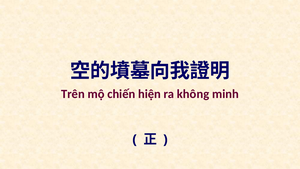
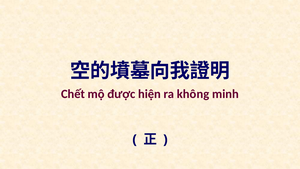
Trên: Trên -> Chết
chiến: chiến -> được
